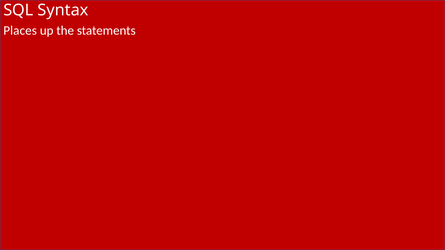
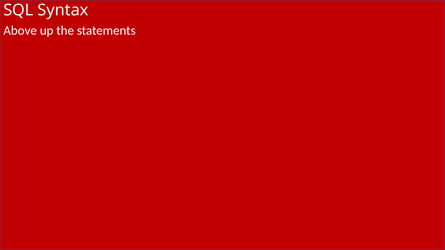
Places: Places -> Above
